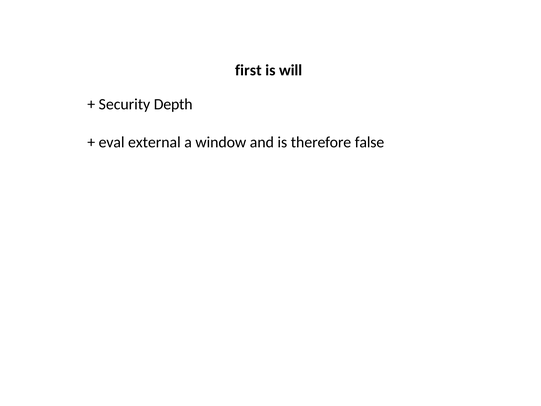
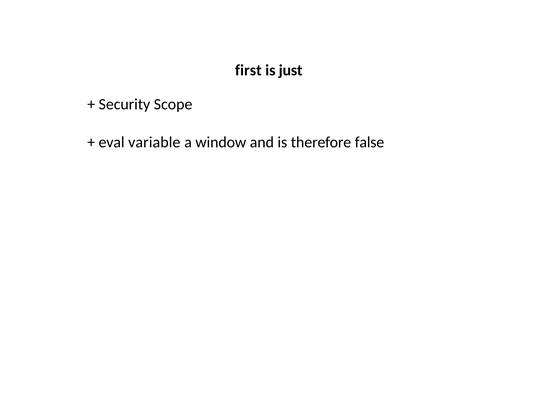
will: will -> just
Depth: Depth -> Scope
external: external -> variable
